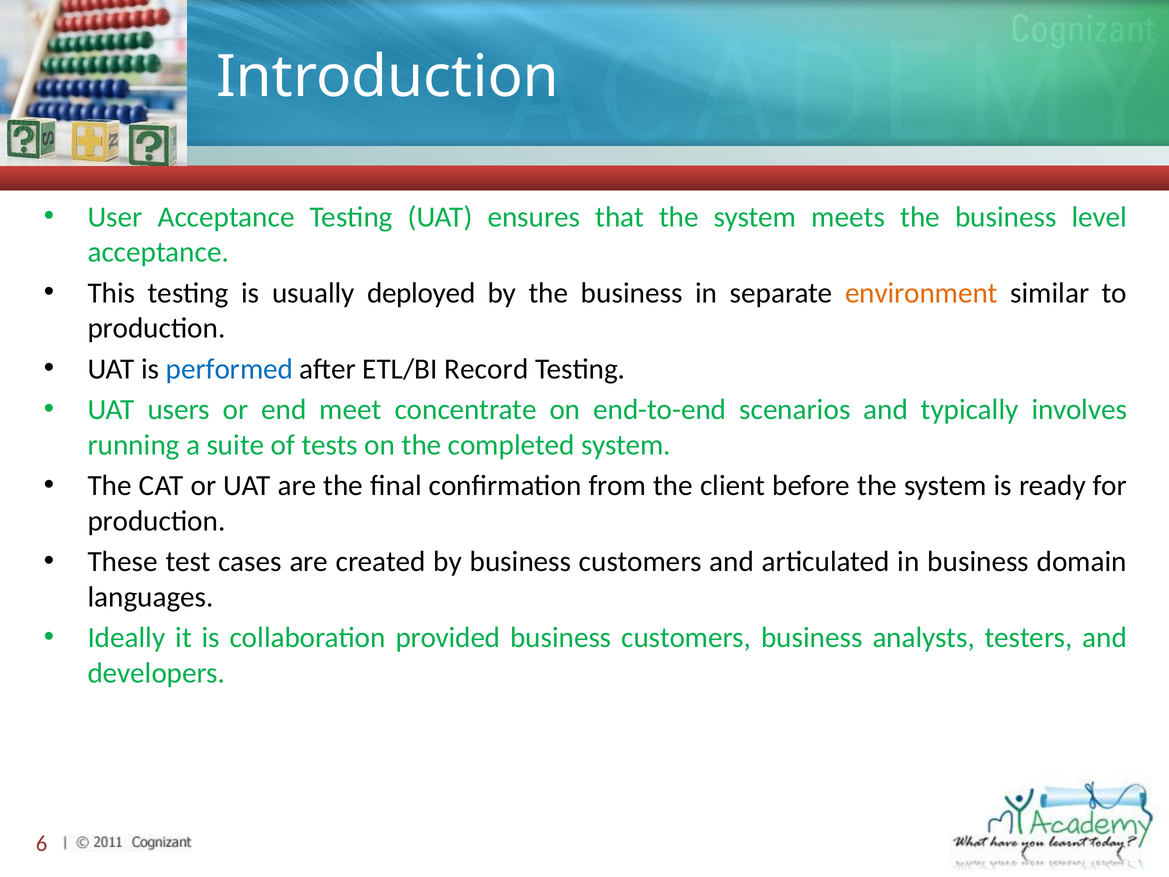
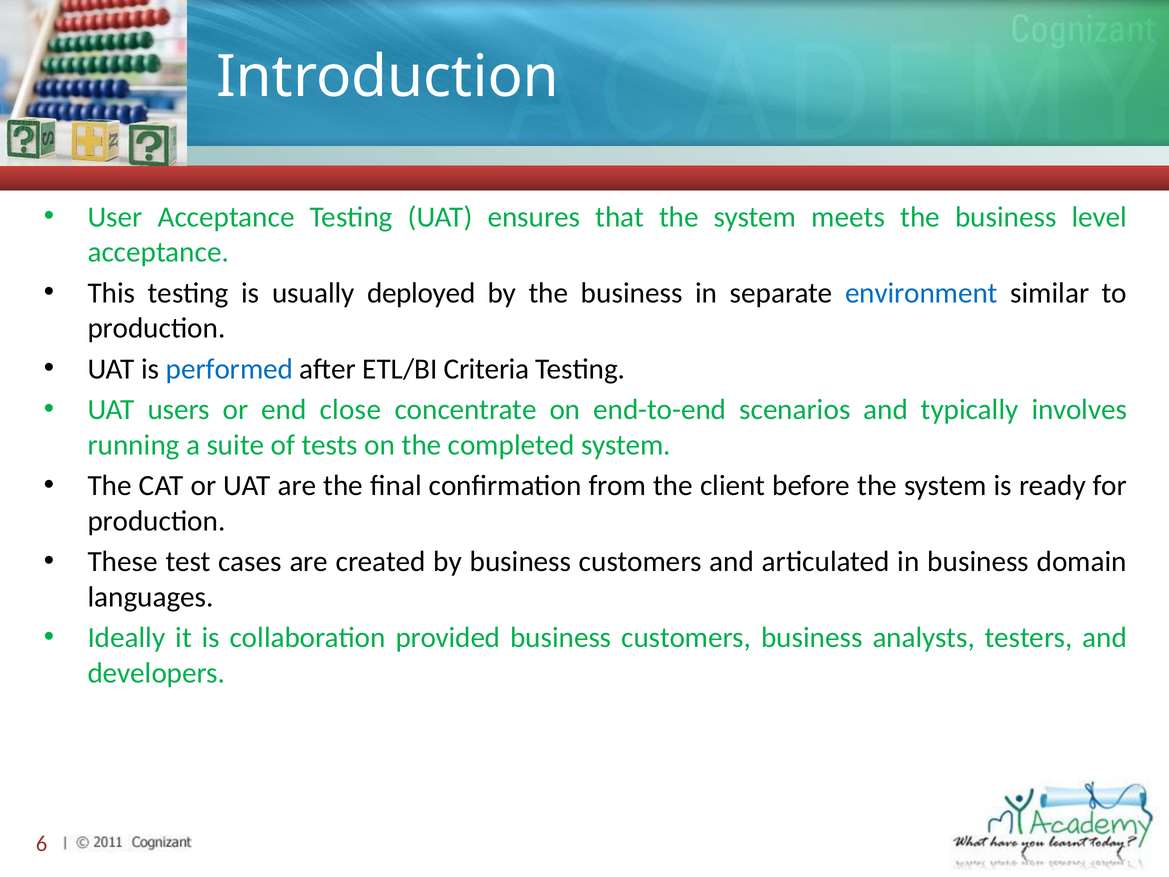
environment colour: orange -> blue
Record: Record -> Criteria
meet: meet -> close
